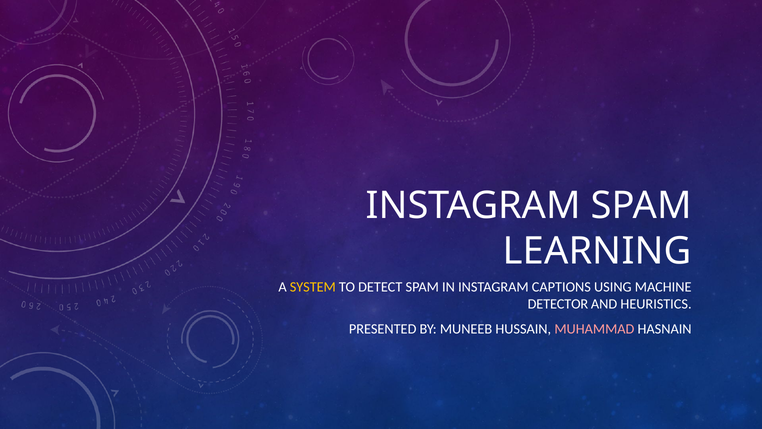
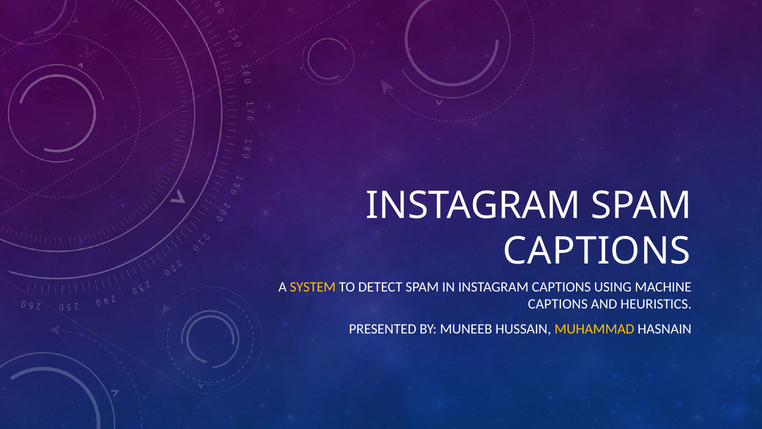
LEARNING at (597, 251): LEARNING -> CAPTIONS
DETECTOR at (558, 304): DETECTOR -> CAPTIONS
MUHAMMAD colour: pink -> yellow
